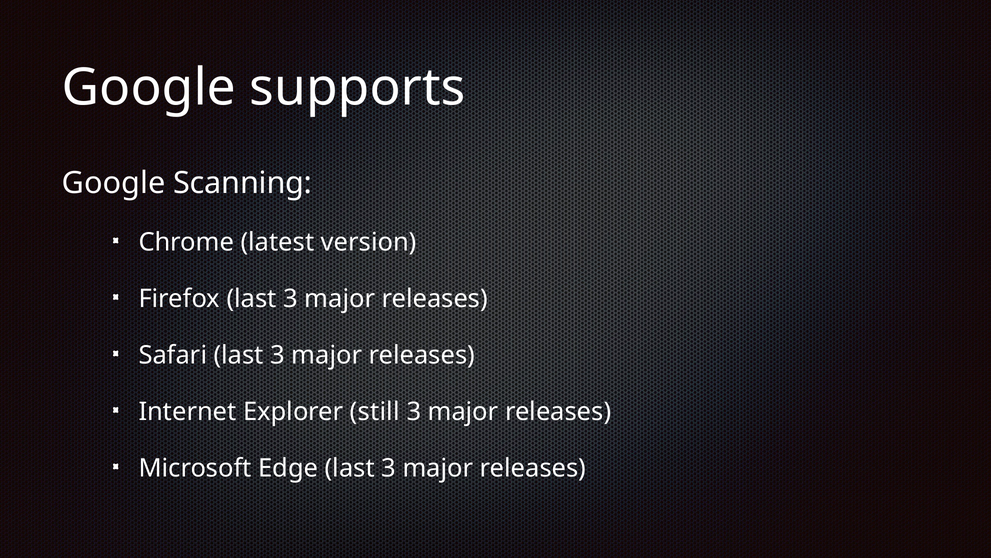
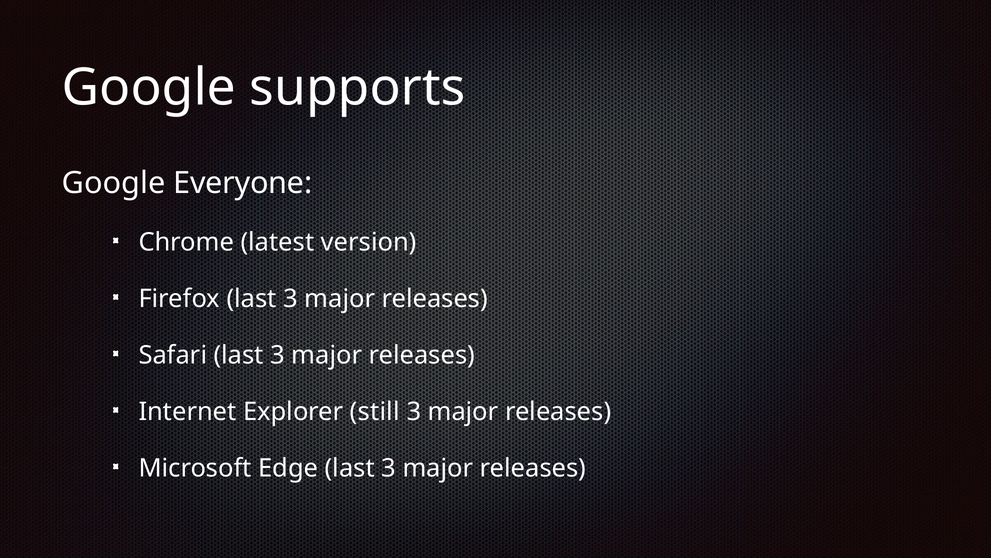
Scanning: Scanning -> Everyone
